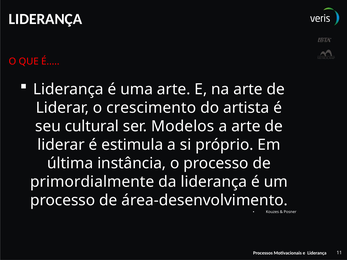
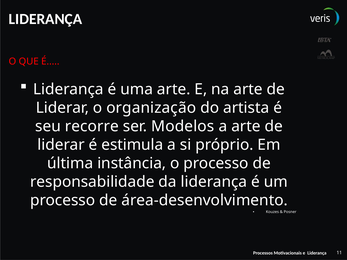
crescimento: crescimento -> organização
cultural: cultural -> recorre
primordialmente: primordialmente -> responsabilidade
